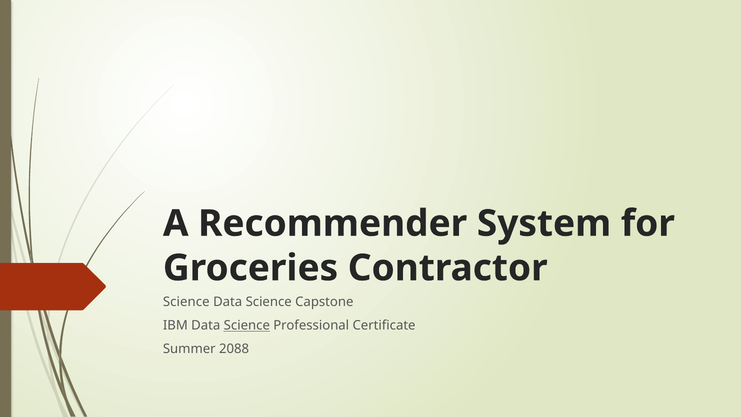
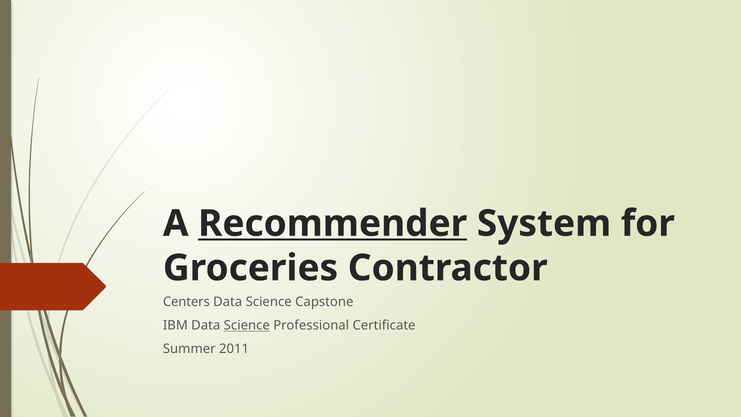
Recommender underline: none -> present
Science at (186, 302): Science -> Centers
2088: 2088 -> 2011
